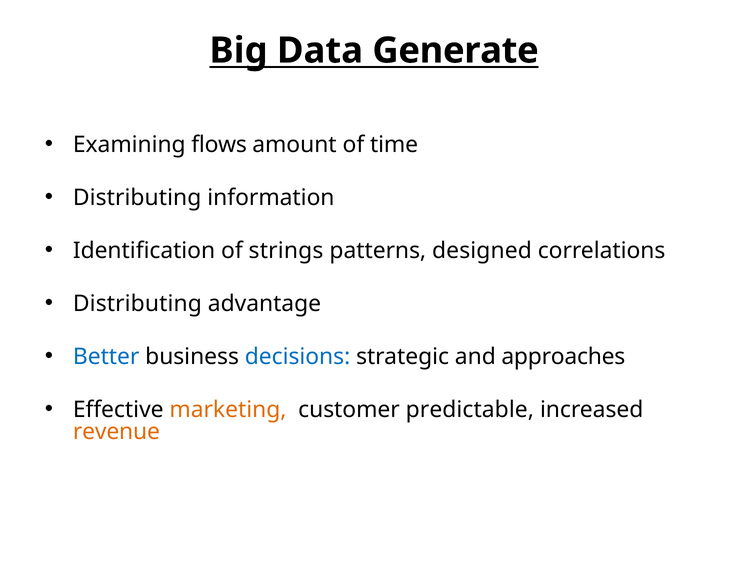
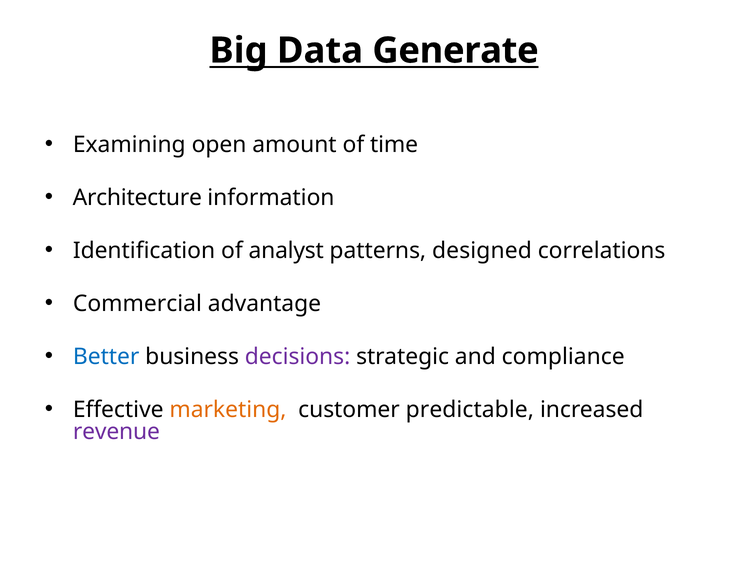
flows: flows -> open
Distributing at (137, 198): Distributing -> Architecture
strings: strings -> analyst
Distributing at (137, 304): Distributing -> Commercial
decisions colour: blue -> purple
approaches: approaches -> compliance
revenue colour: orange -> purple
